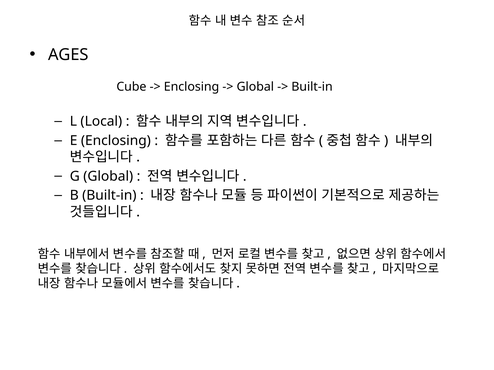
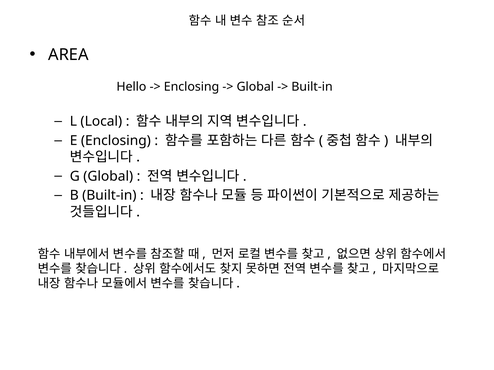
AGES: AGES -> AREA
Cube: Cube -> Hello
